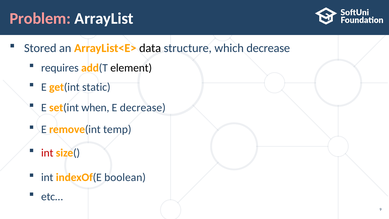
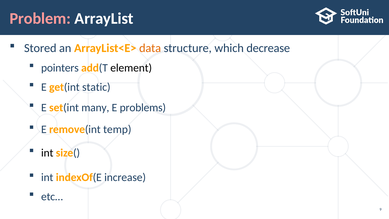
data colour: black -> orange
requires: requires -> pointers
when: when -> many
E decrease: decrease -> problems
int at (47, 153) colour: red -> black
boolean: boolean -> increase
